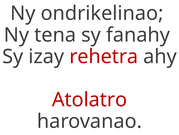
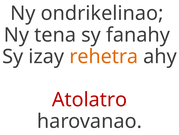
rehetra colour: red -> orange
